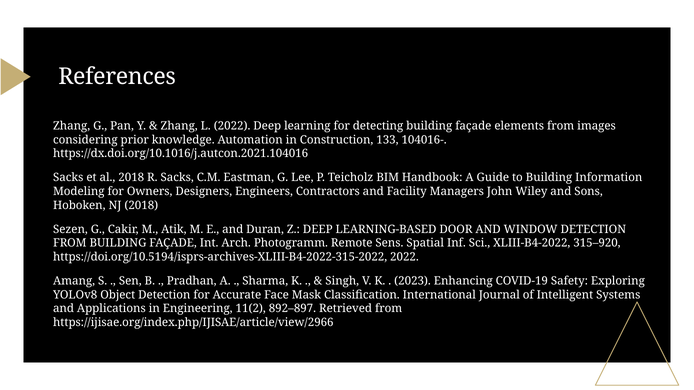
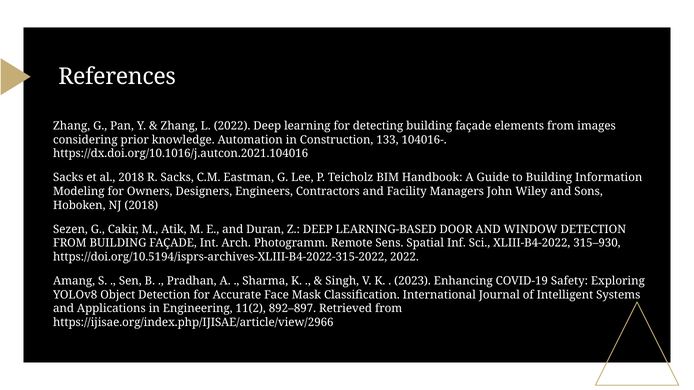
315–920: 315–920 -> 315–930
